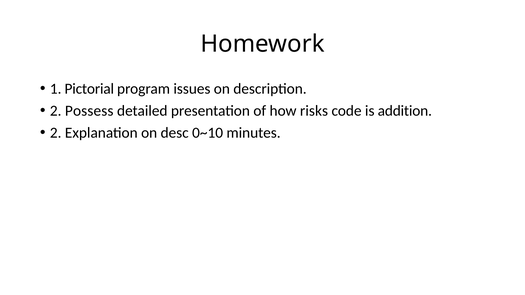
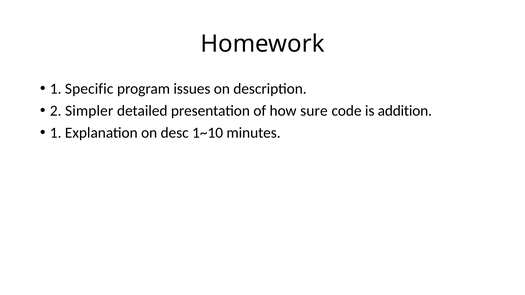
Pictorial: Pictorial -> Specific
Possess: Possess -> Simpler
risks: risks -> sure
2 at (56, 133): 2 -> 1
0~10: 0~10 -> 1~10
